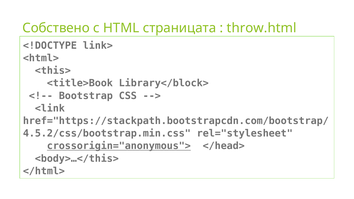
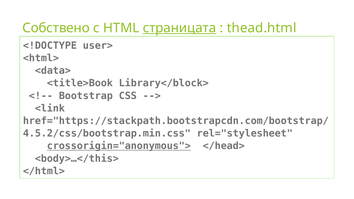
страницата underline: none -> present
throw.html: throw.html -> thead.html
link>: link> -> user>
<this>: <this> -> <data>
